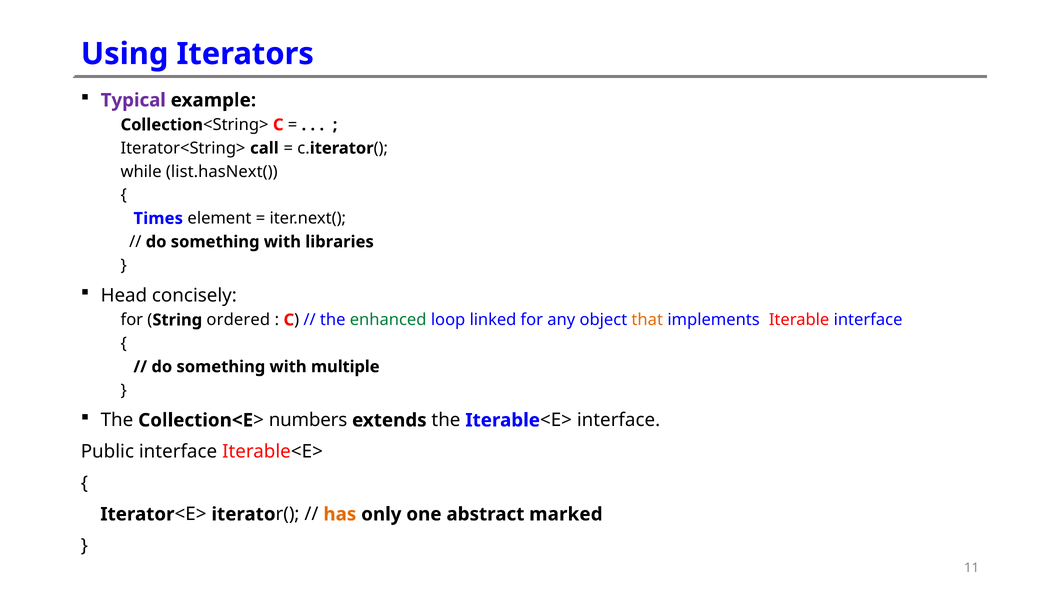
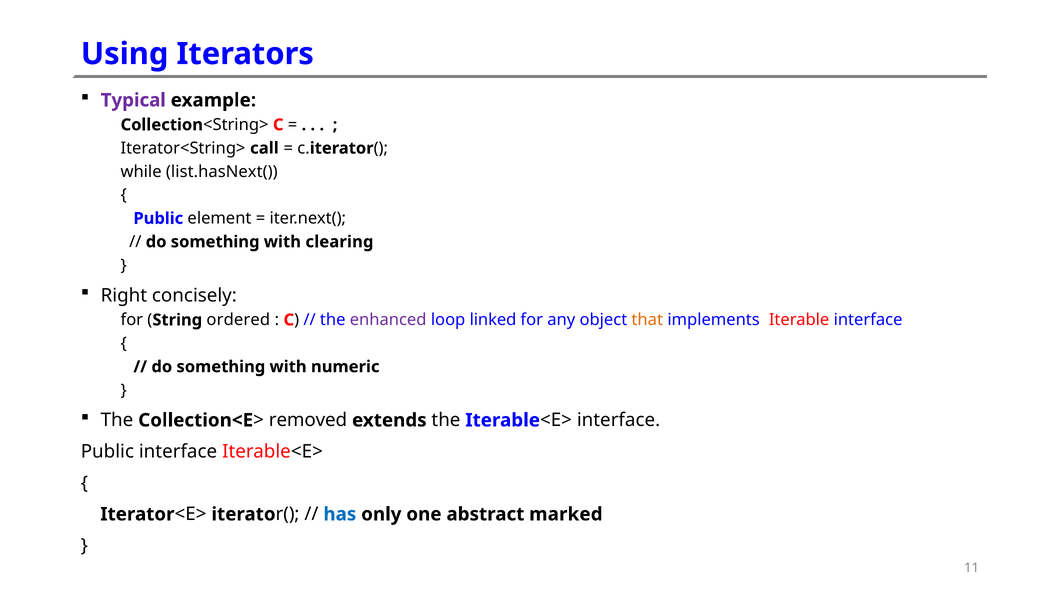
Times at (158, 219): Times -> Public
libraries: libraries -> clearing
Head: Head -> Right
enhanced colour: green -> purple
multiple: multiple -> numeric
numbers: numbers -> removed
has colour: orange -> blue
